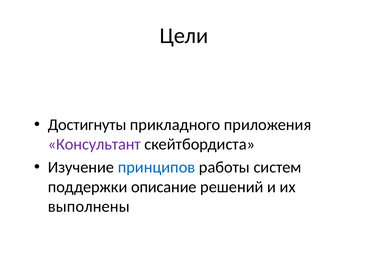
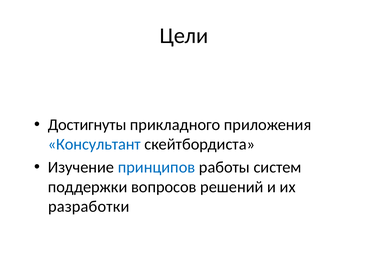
Консультант colour: purple -> blue
описание: описание -> вопросов
выполнены: выполнены -> разработки
